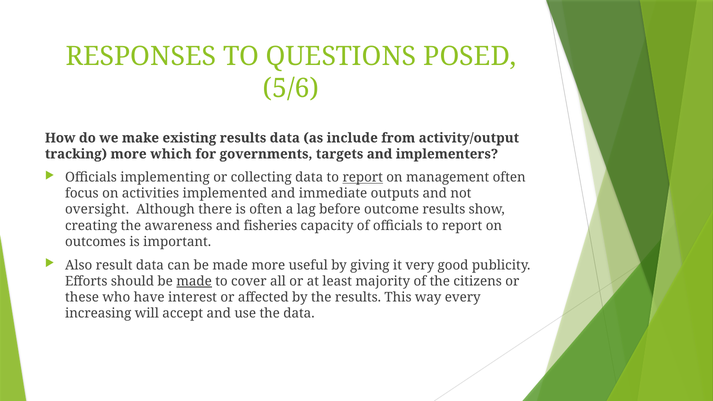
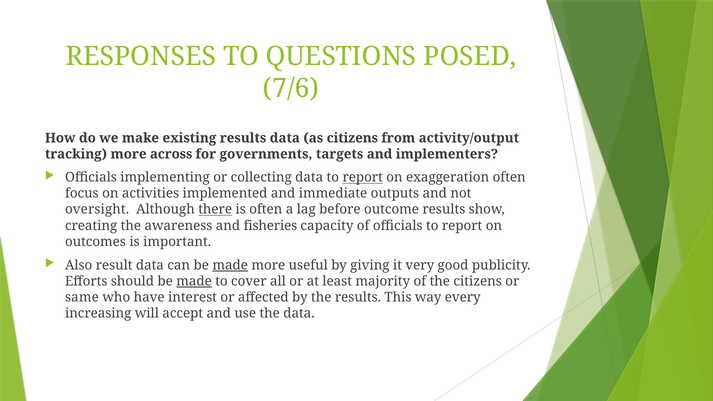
5/6: 5/6 -> 7/6
as include: include -> citizens
which: which -> across
management: management -> exaggeration
there underline: none -> present
made at (230, 265) underline: none -> present
these: these -> same
